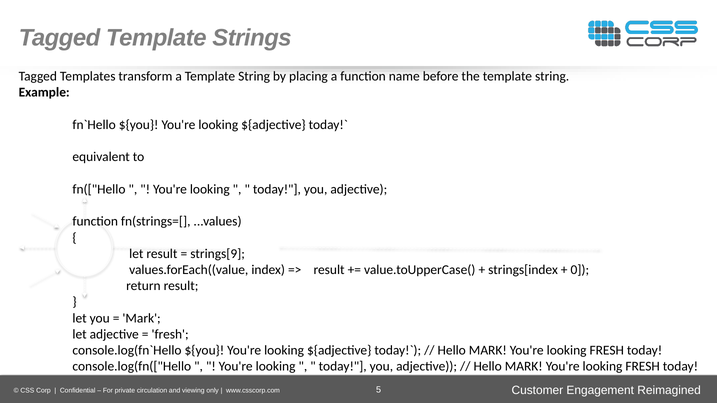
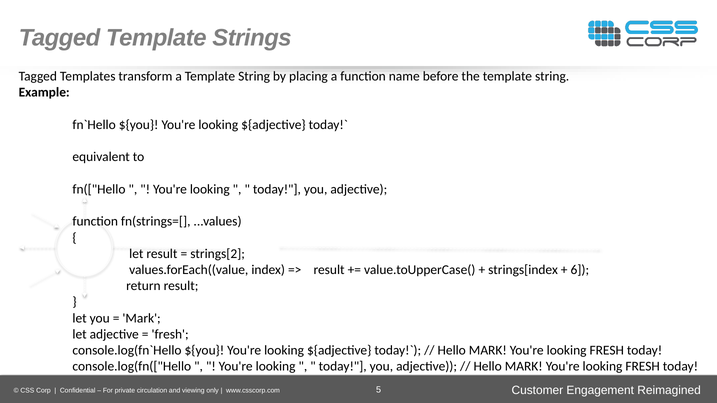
strings[9: strings[9 -> strings[2
0: 0 -> 6
